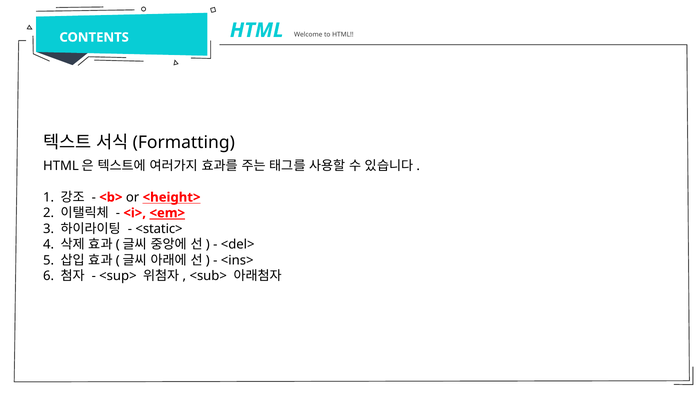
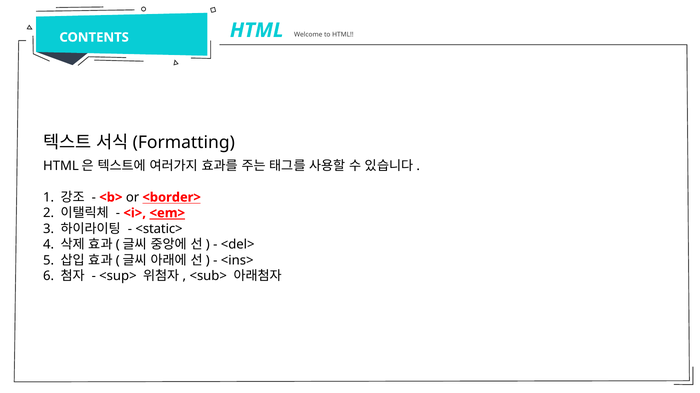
<height>: <height> -> <border>
